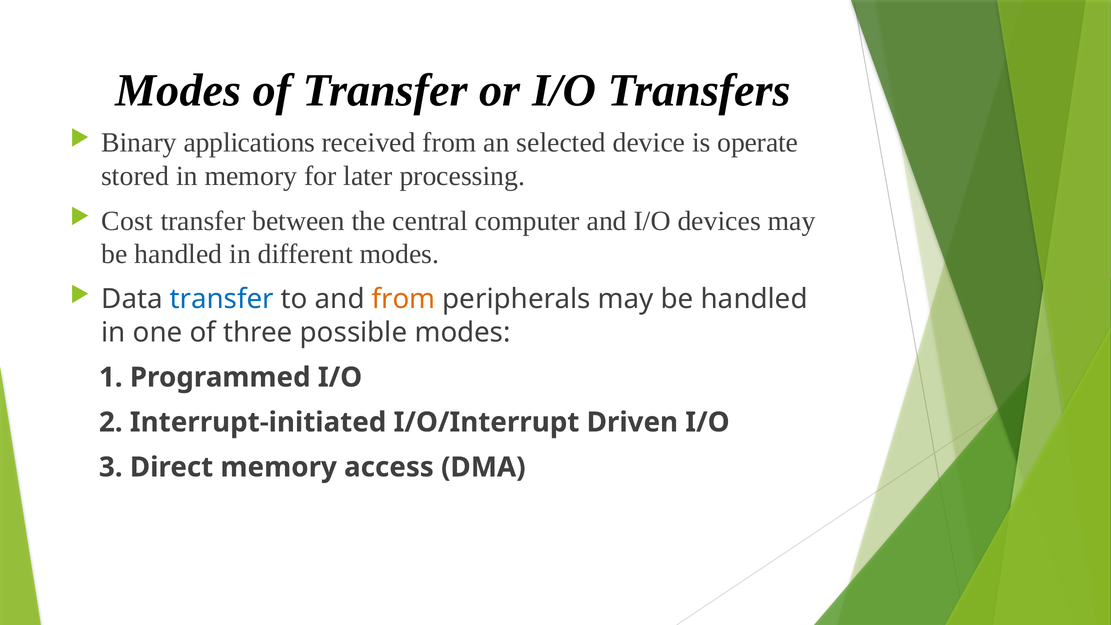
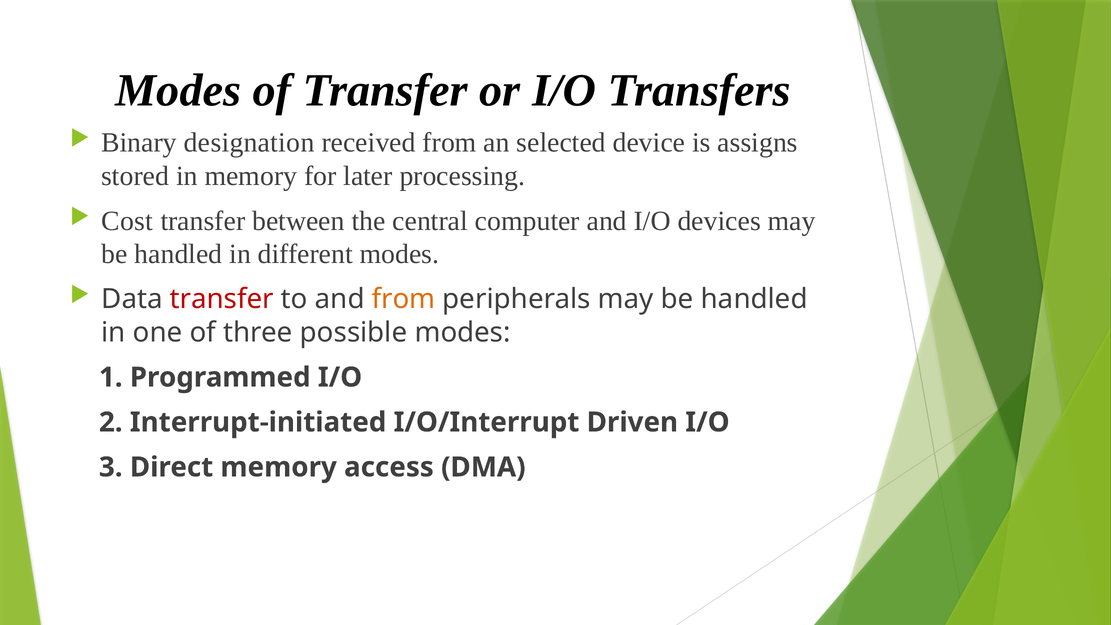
applications: applications -> designation
operate: operate -> assigns
transfer at (222, 299) colour: blue -> red
